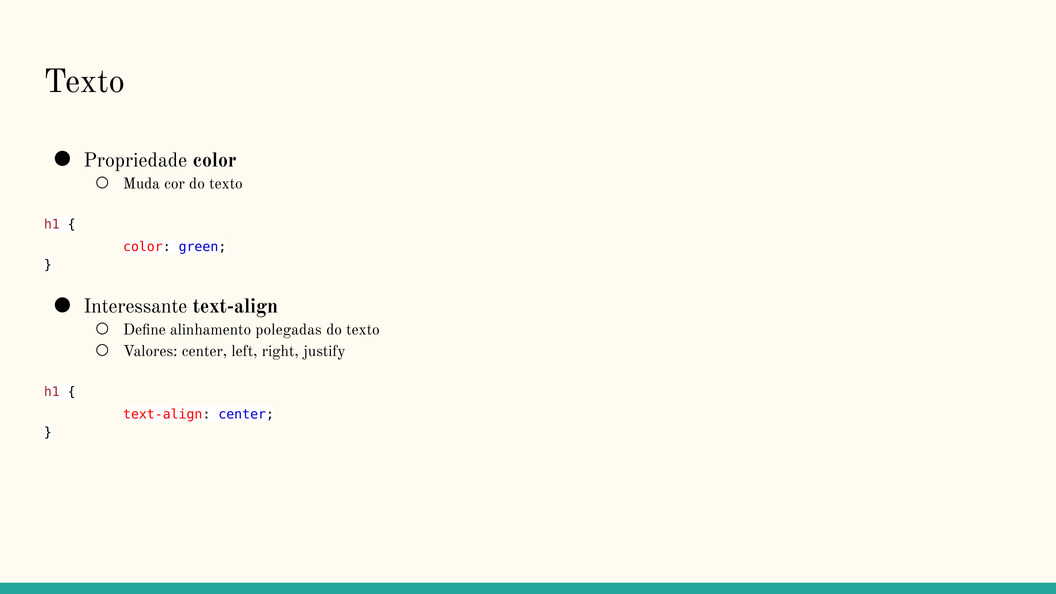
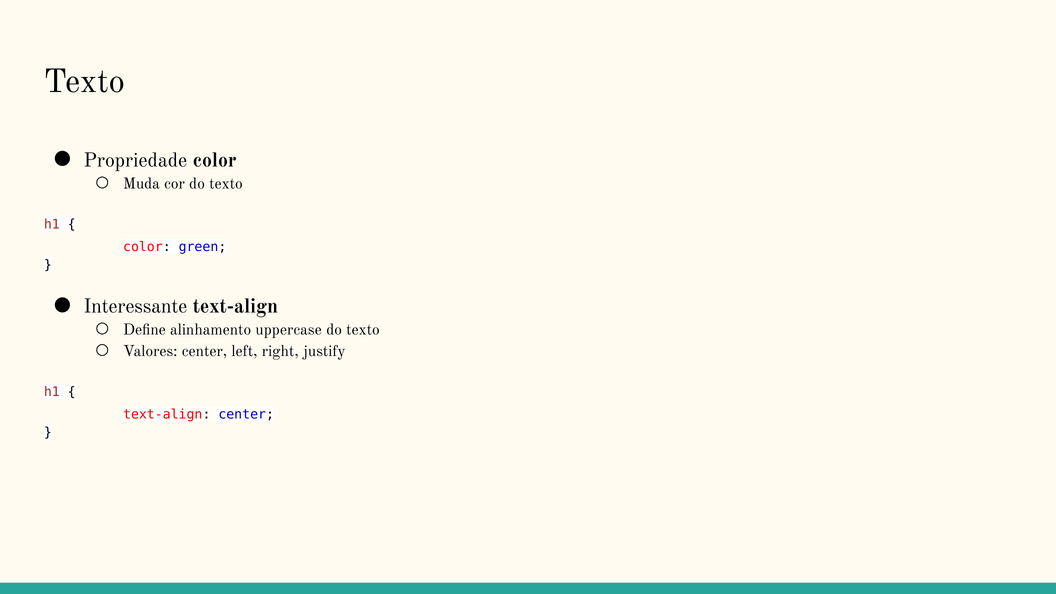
polegadas: polegadas -> uppercase
